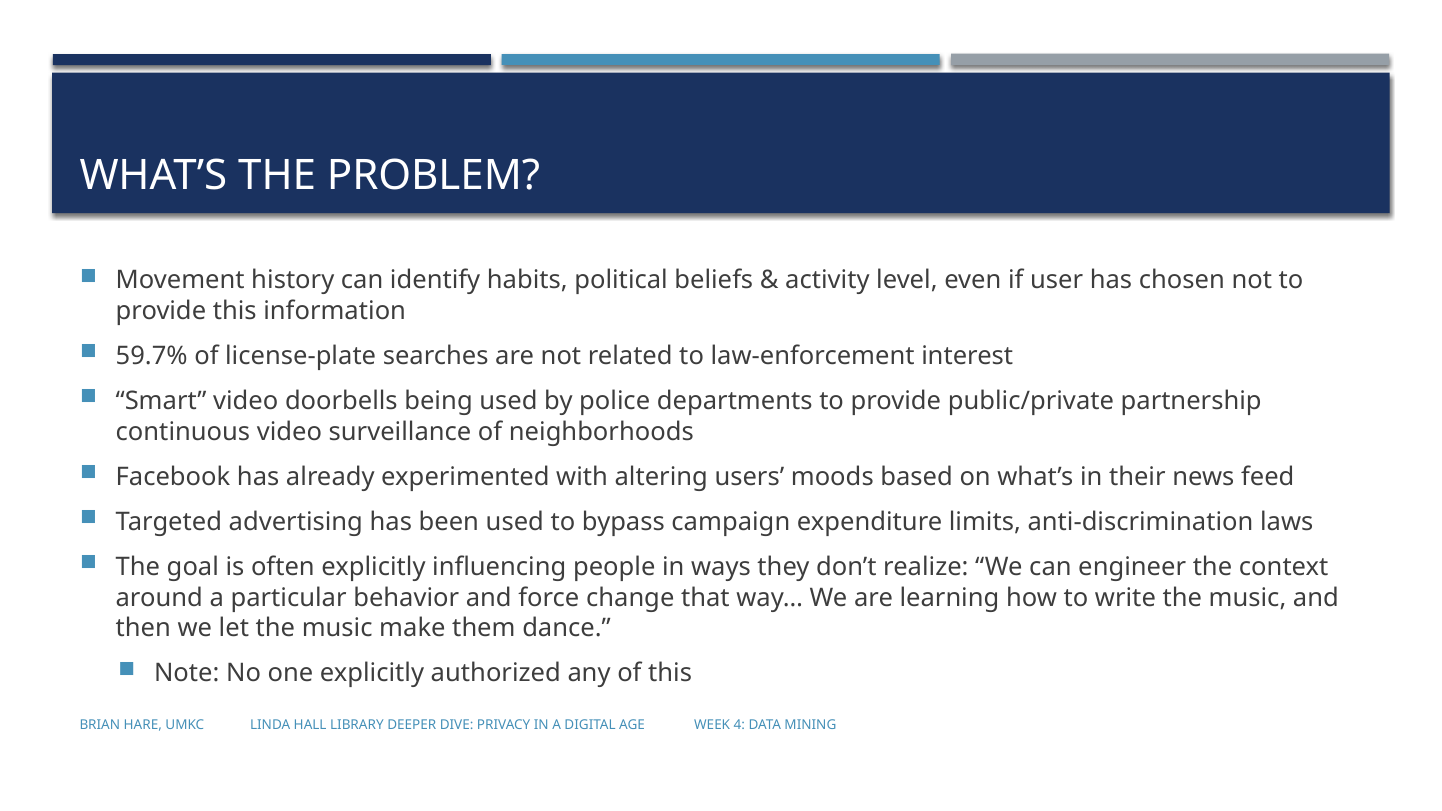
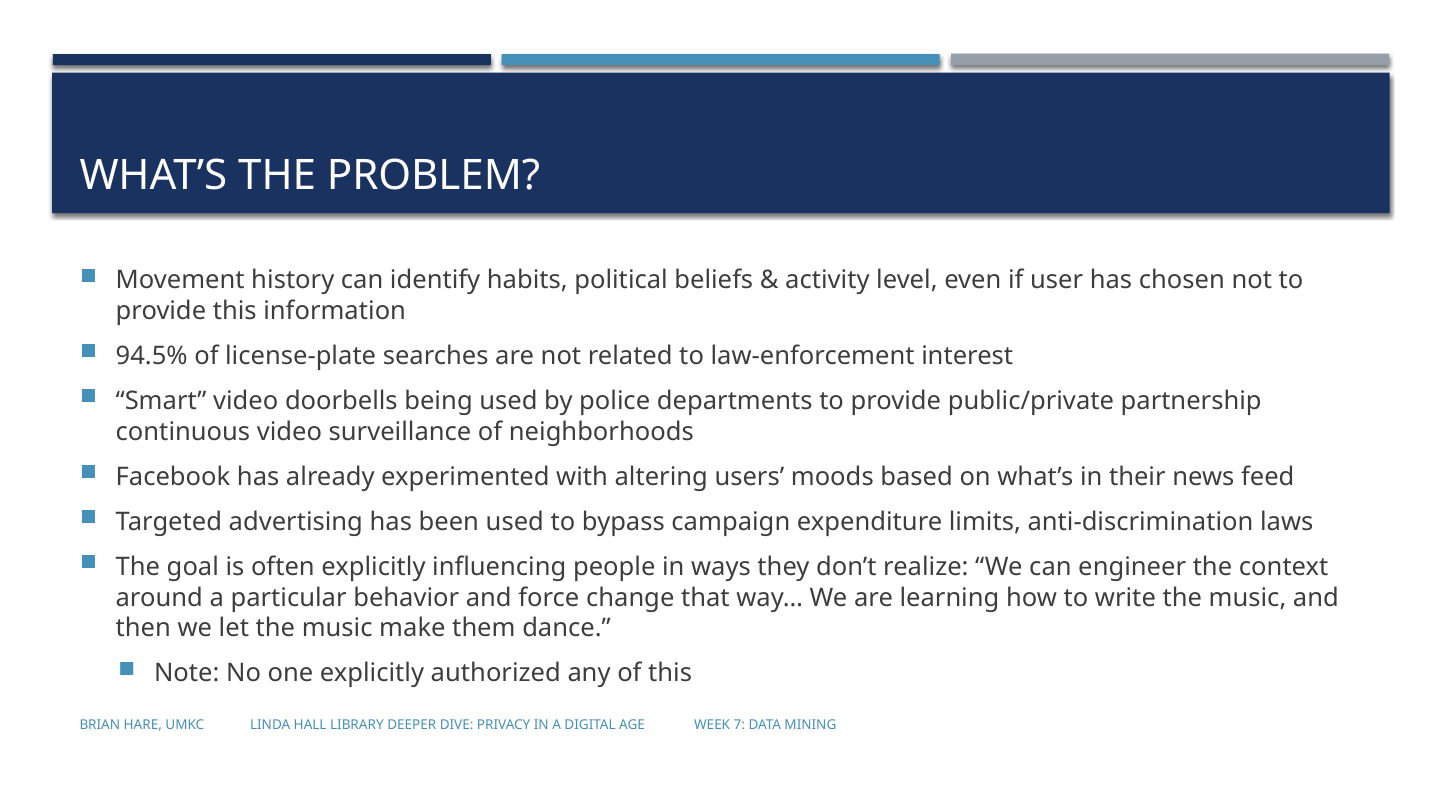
59.7%: 59.7% -> 94.5%
4: 4 -> 7
